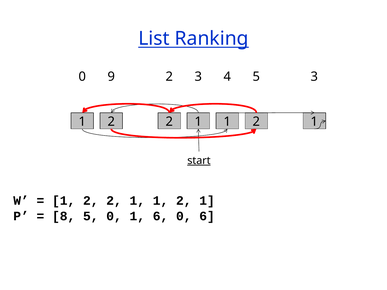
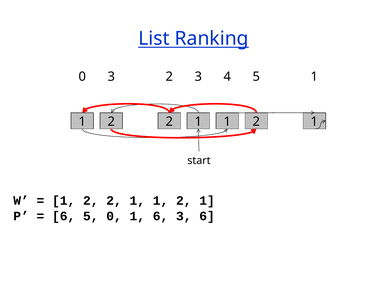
0 9: 9 -> 3
5 3: 3 -> 1
start underline: present -> none
8 at (64, 216): 8 -> 6
1 6 0: 0 -> 3
